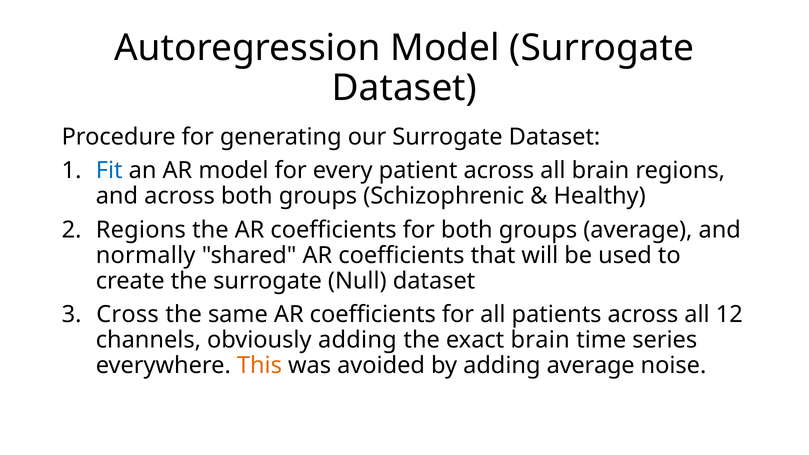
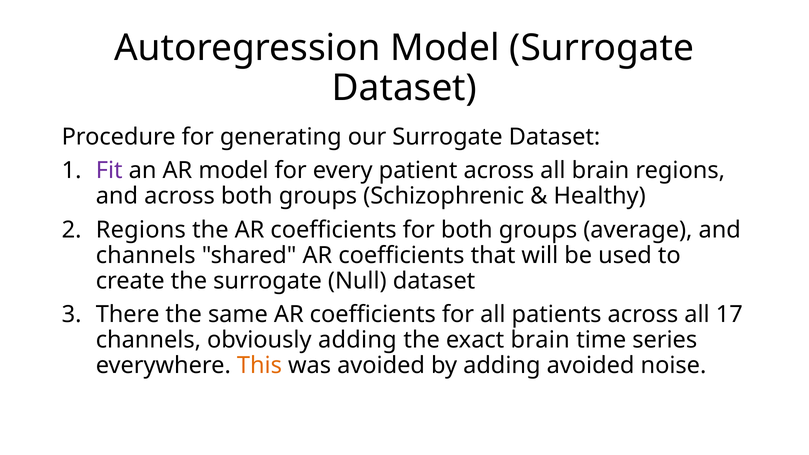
Fit colour: blue -> purple
normally at (146, 255): normally -> channels
Cross: Cross -> There
12: 12 -> 17
adding average: average -> avoided
